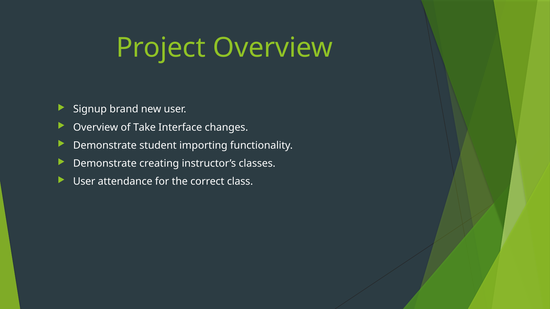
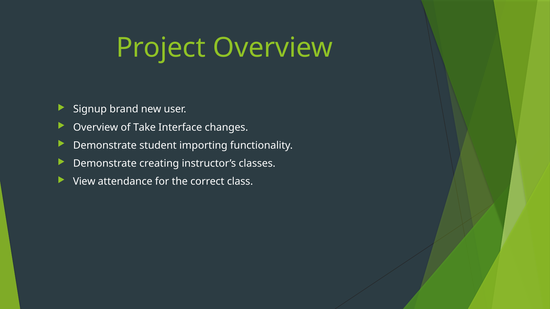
User at (84, 182): User -> View
